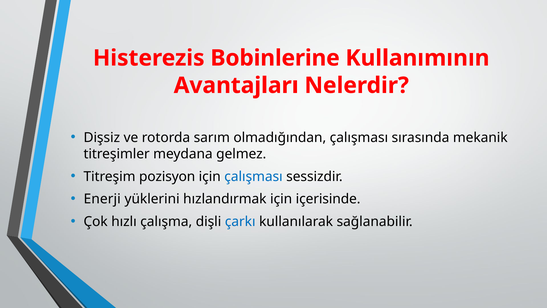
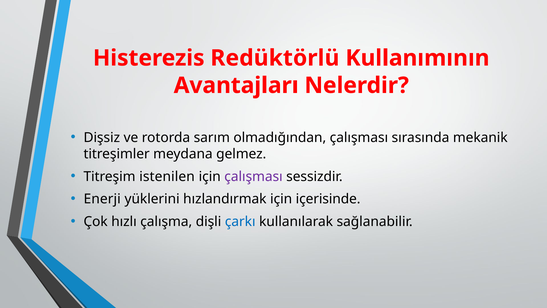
Bobinlerine: Bobinlerine -> Redüktörlü
pozisyon: pozisyon -> istenilen
çalışması at (253, 176) colour: blue -> purple
